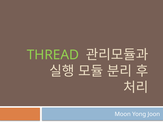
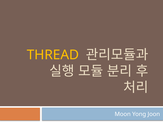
THREAD colour: light green -> yellow
